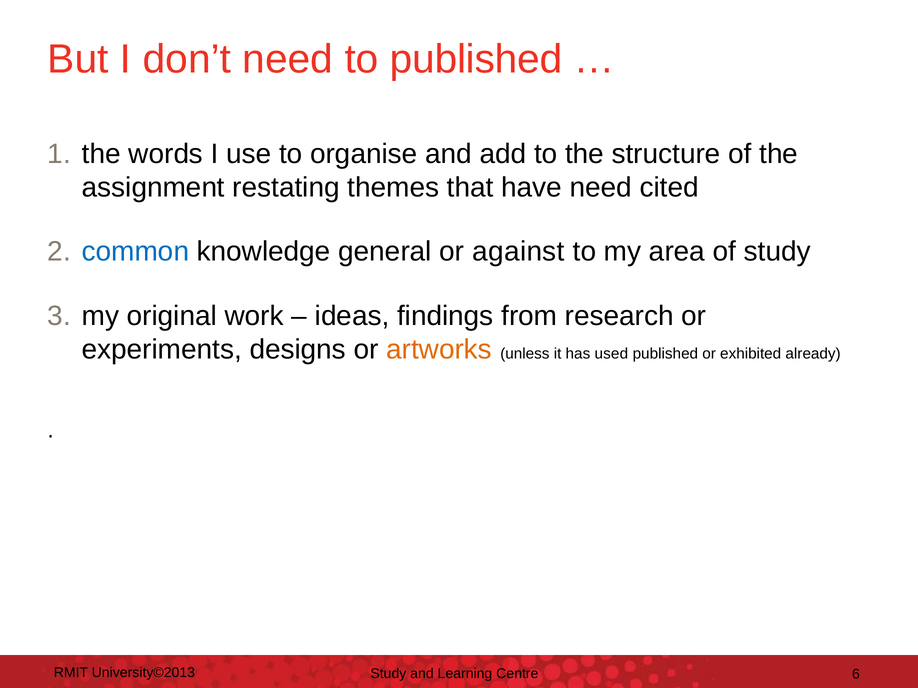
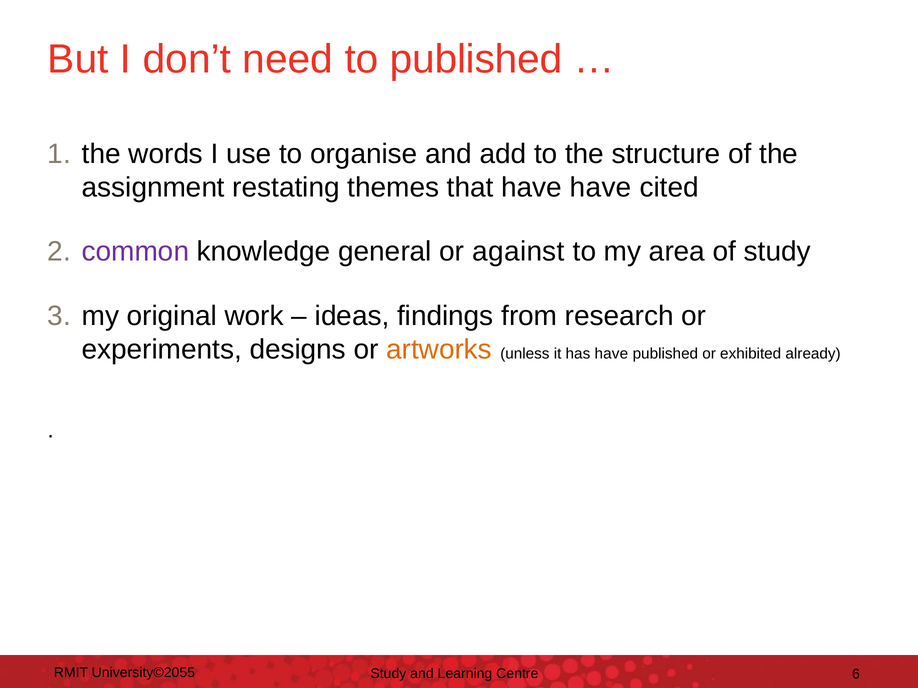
have need: need -> have
common colour: blue -> purple
has used: used -> have
University©2013: University©2013 -> University©2055
